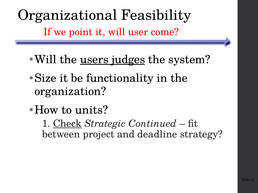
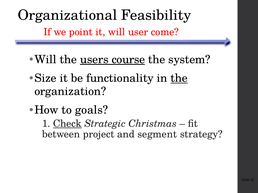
judges: judges -> course
the at (179, 78) underline: none -> present
units: units -> goals
Continued: Continued -> Christmas
deadline: deadline -> segment
